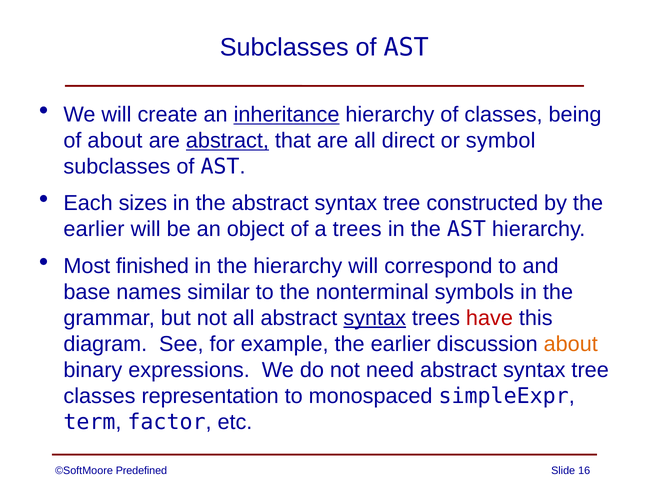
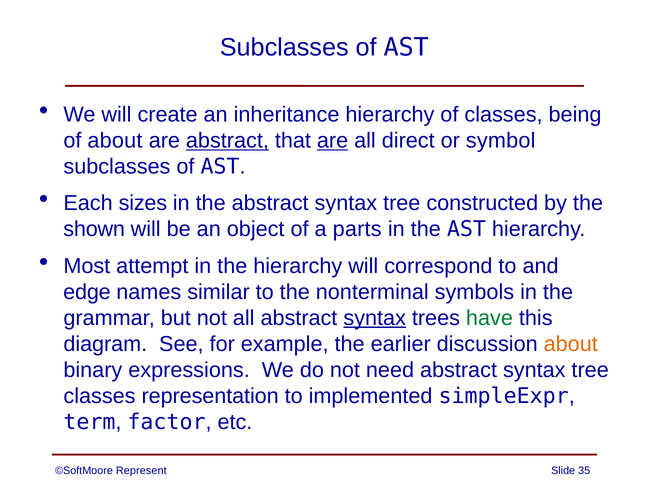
inheritance underline: present -> none
are at (333, 141) underline: none -> present
earlier at (94, 229): earlier -> shown
a trees: trees -> parts
finished: finished -> attempt
base: base -> edge
have colour: red -> green
monospaced: monospaced -> implemented
Predefined: Predefined -> Represent
16: 16 -> 35
